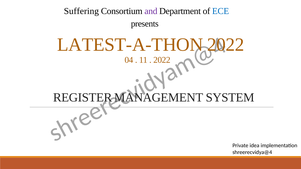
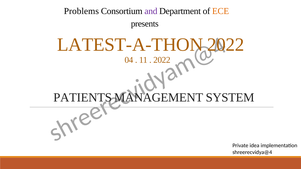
Suffering: Suffering -> Problems
ECE colour: blue -> orange
REGISTER: REGISTER -> PATIENTS
